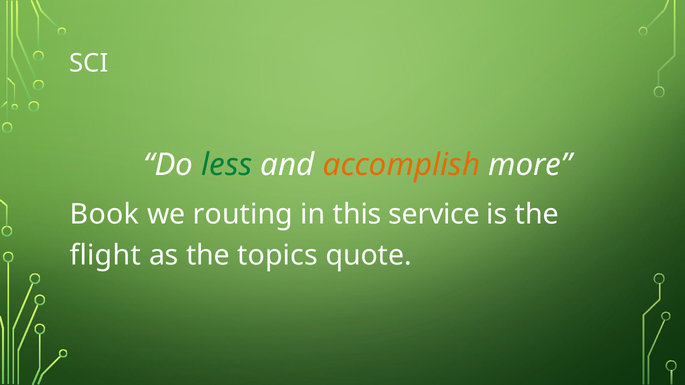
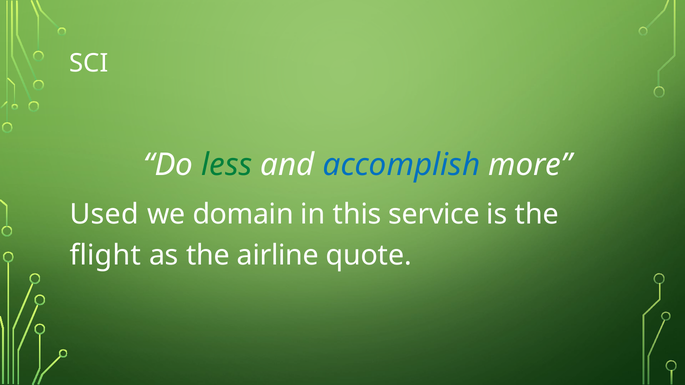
accomplish colour: orange -> blue
Book: Book -> Used
routing: routing -> domain
topics: topics -> airline
